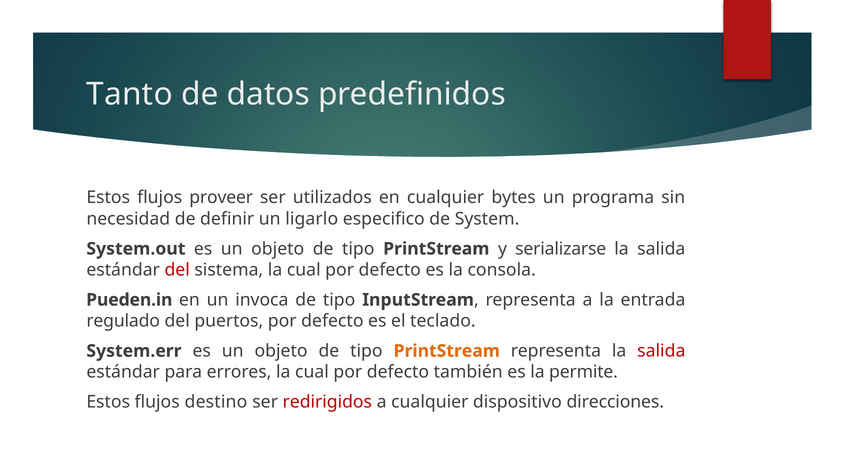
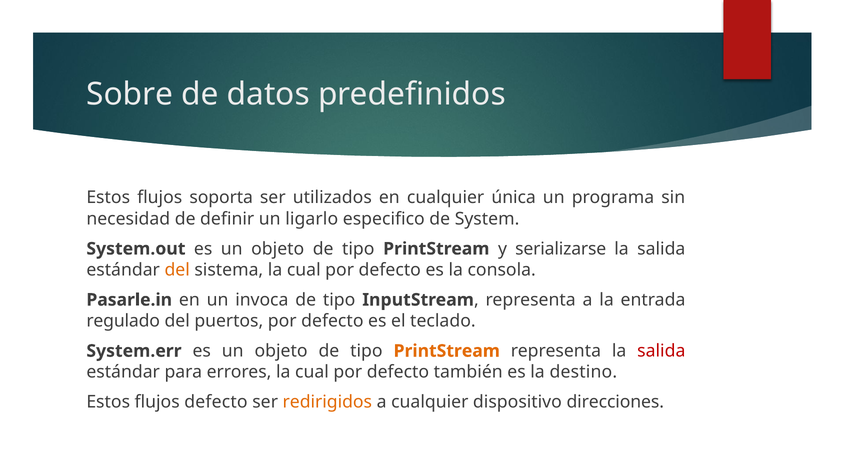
Tanto: Tanto -> Sobre
proveer: proveer -> soporta
bytes: bytes -> única
del at (177, 270) colour: red -> orange
Pueden.in: Pueden.in -> Pasarle.in
permite: permite -> destino
flujos destino: destino -> defecto
redirigidos colour: red -> orange
